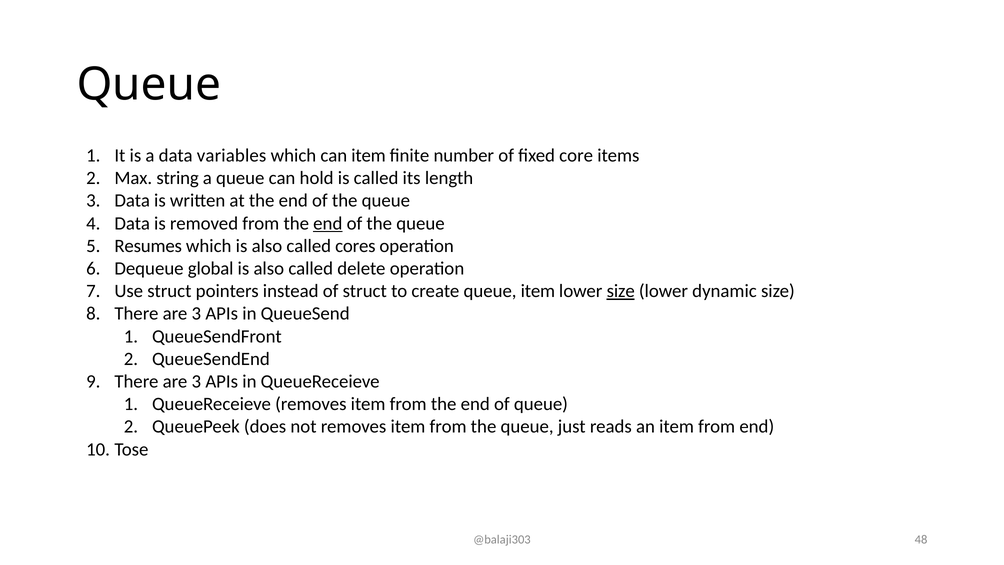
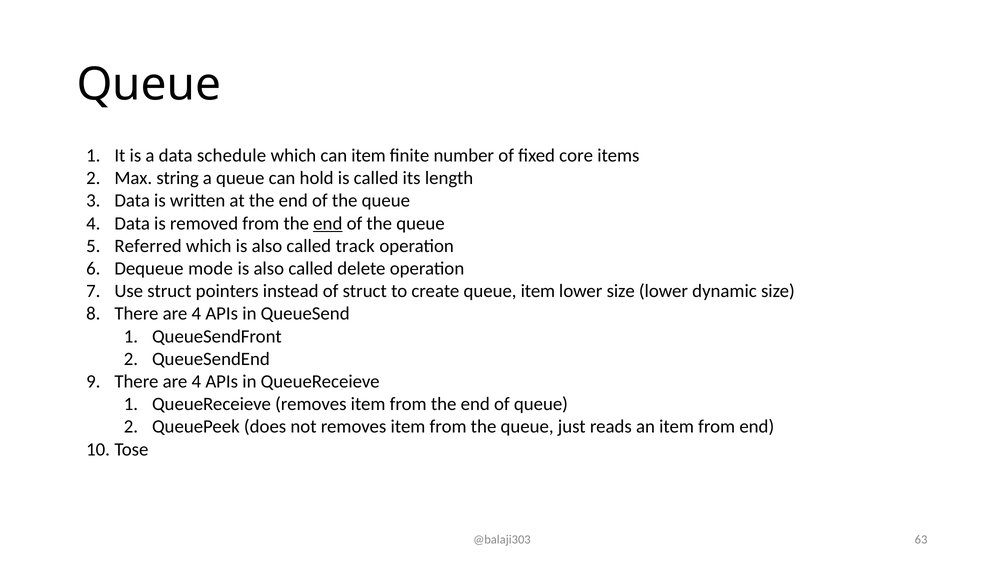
variables: variables -> schedule
Resumes: Resumes -> Referred
cores: cores -> track
global: global -> mode
size at (621, 291) underline: present -> none
3 at (196, 314): 3 -> 4
3 at (196, 381): 3 -> 4
48: 48 -> 63
